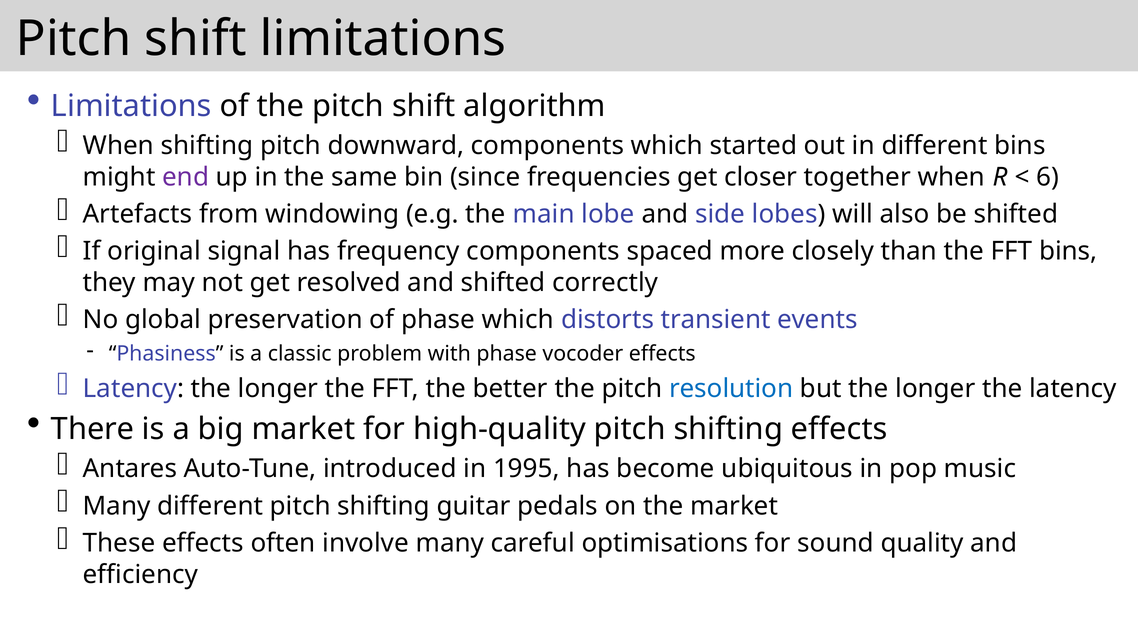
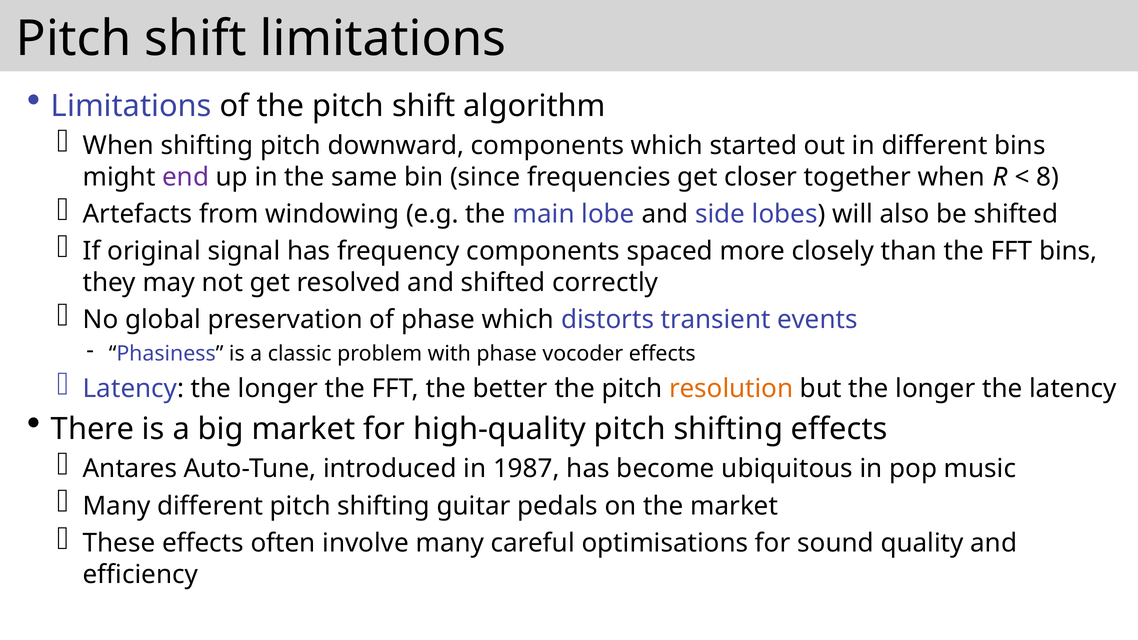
6: 6 -> 8
resolution colour: blue -> orange
1995: 1995 -> 1987
